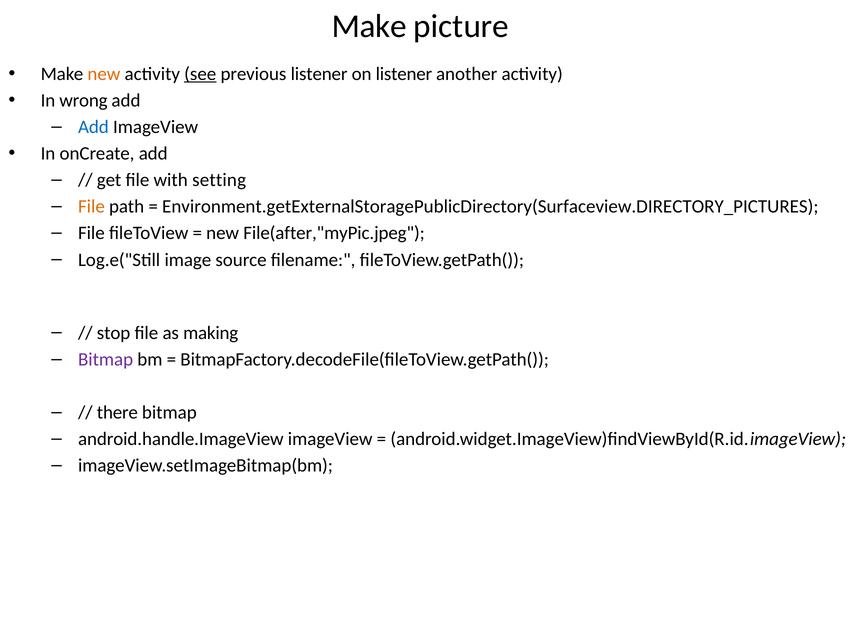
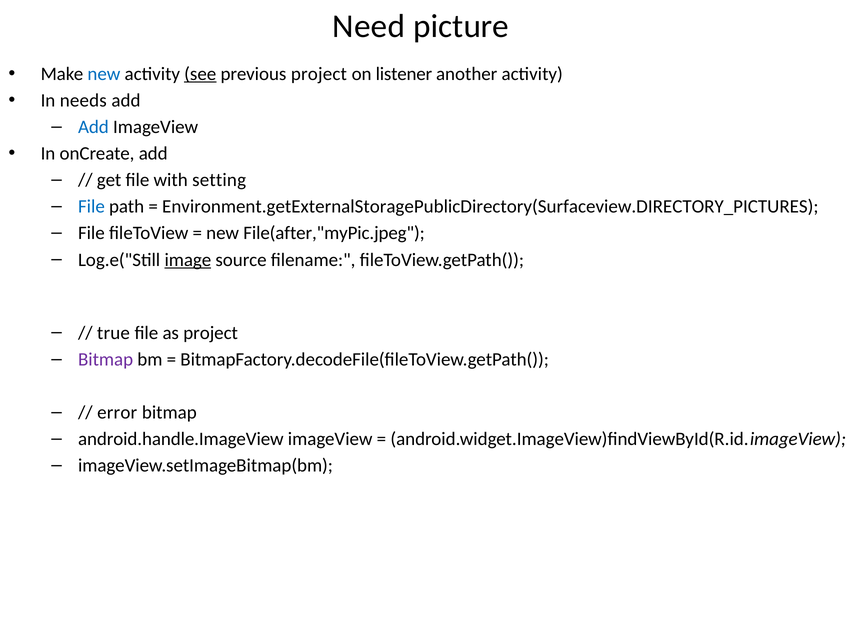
Make at (369, 27): Make -> Need
new at (104, 74) colour: orange -> blue
previous listener: listener -> project
wrong: wrong -> needs
File at (91, 207) colour: orange -> blue
image underline: none -> present
stop: stop -> true
as making: making -> project
there: there -> error
